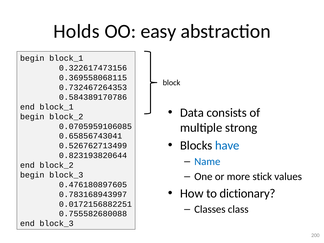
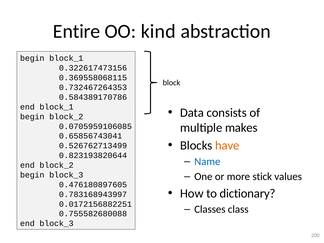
Holds: Holds -> Entire
easy: easy -> kind
strong: strong -> makes
have colour: blue -> orange
